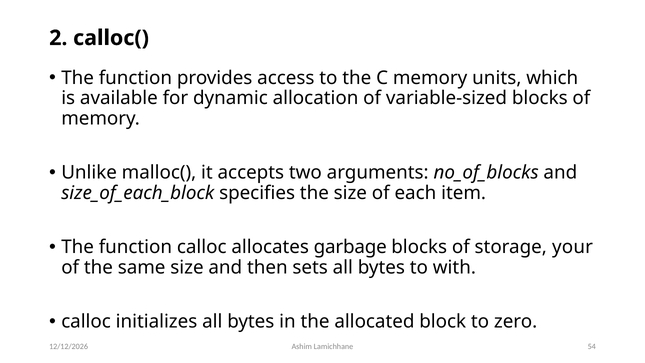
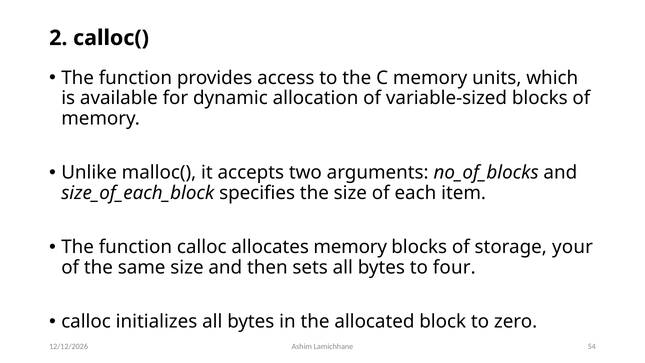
allocates garbage: garbage -> memory
with: with -> four
